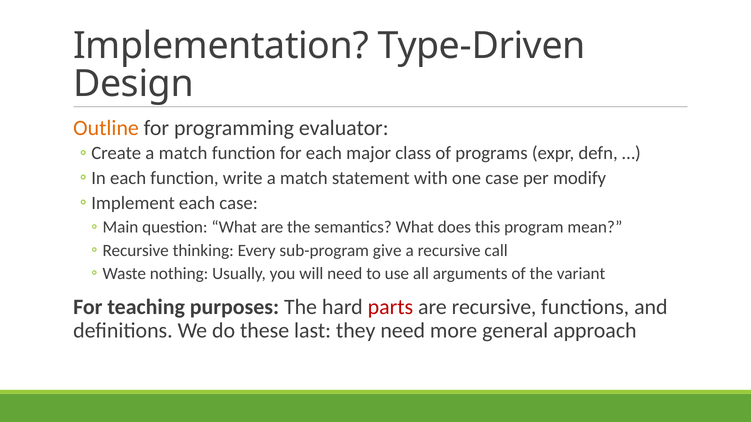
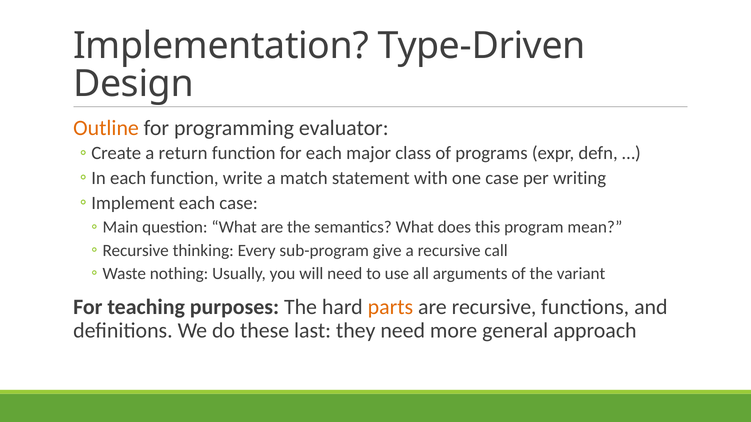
match at (183, 153): match -> return
modify: modify -> writing
parts colour: red -> orange
